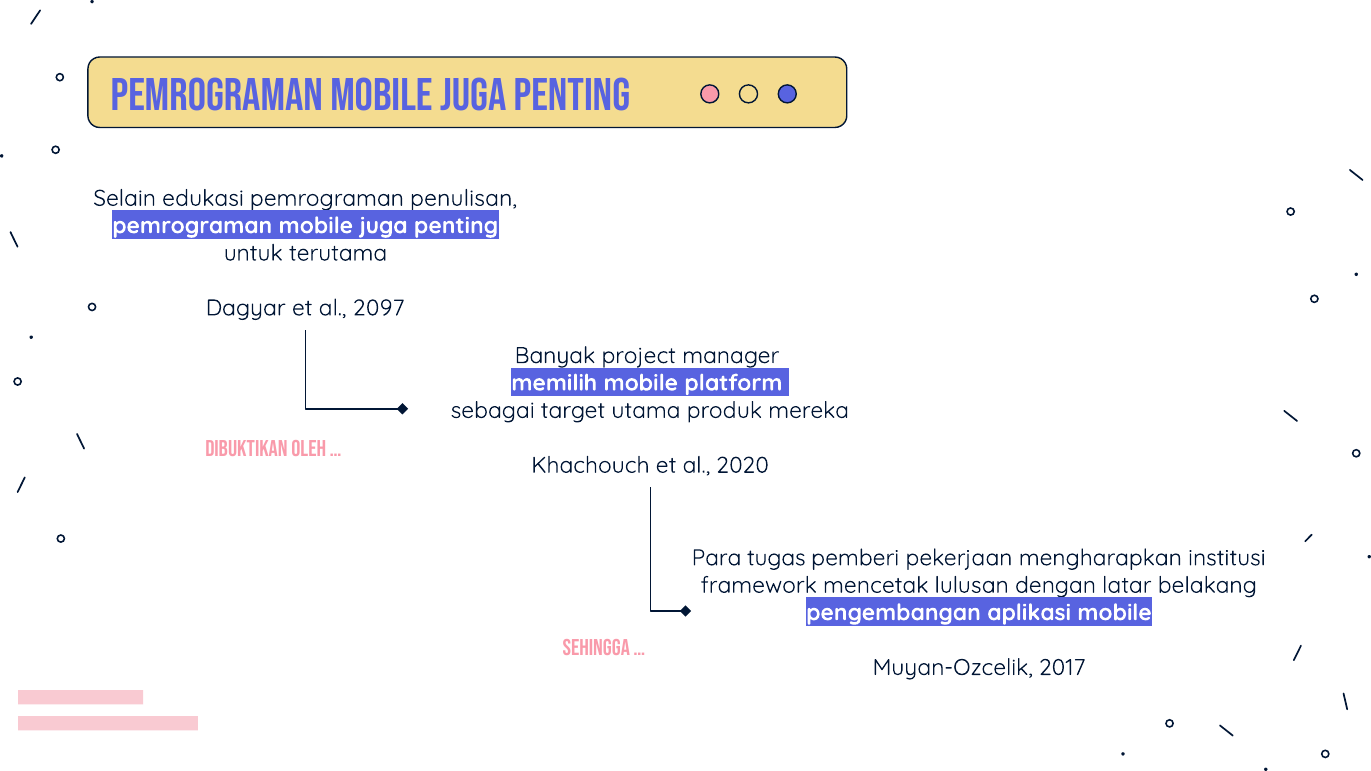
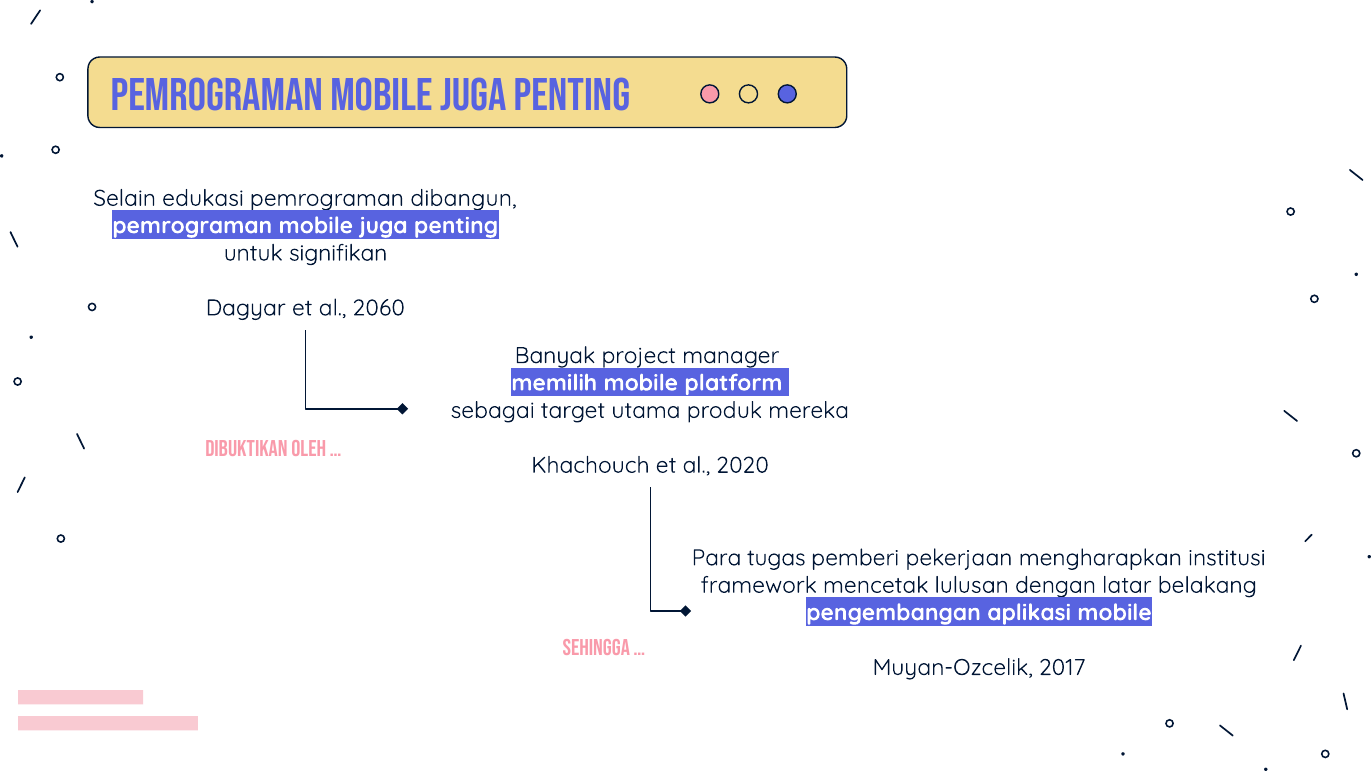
penulisan: penulisan -> dibangun
terutama: terutama -> signifikan
2097: 2097 -> 2060
